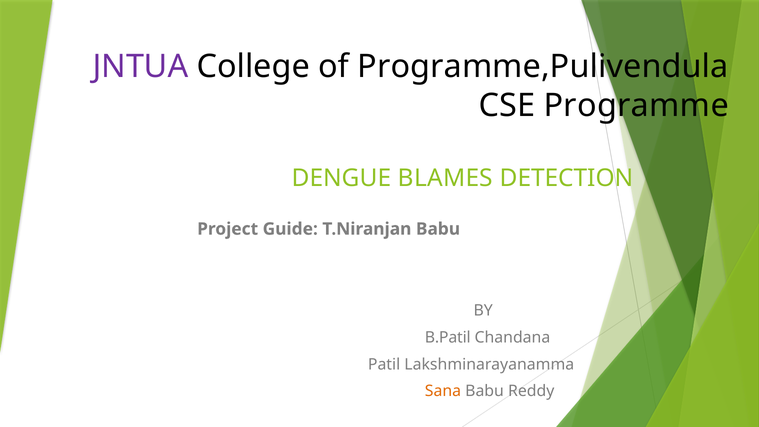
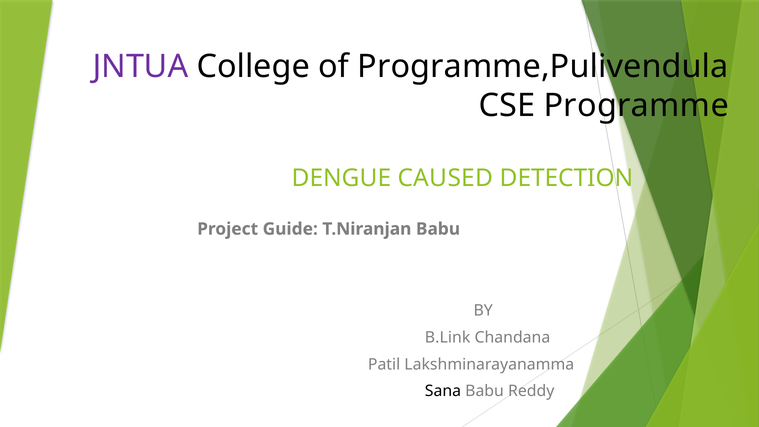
BLAMES: BLAMES -> CAUSED
B.Patil: B.Patil -> B.Link
Sana colour: orange -> black
